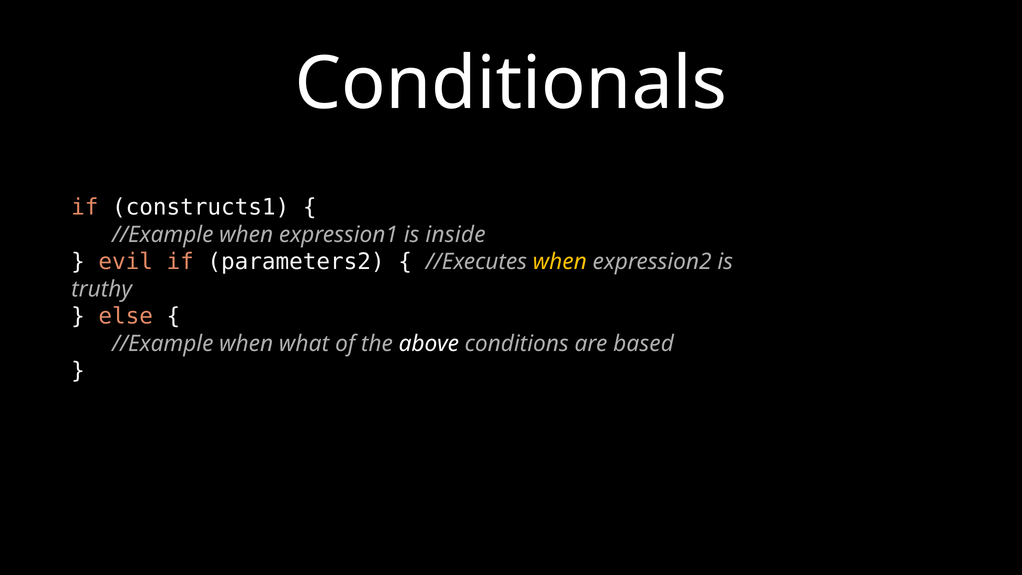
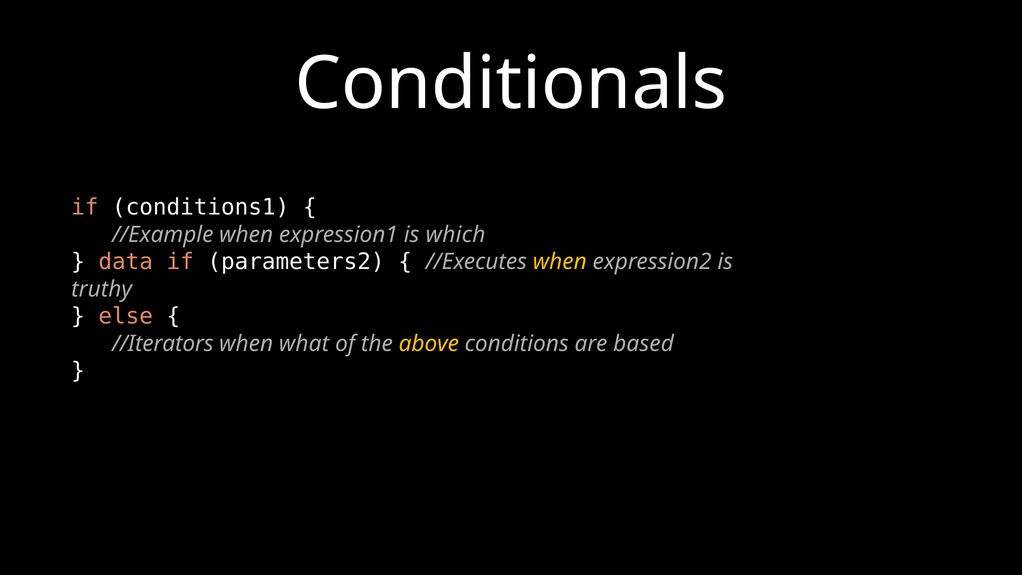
constructs1: constructs1 -> conditions1
inside: inside -> which
evil: evil -> data
//Example at (163, 343): //Example -> //Iterators
above colour: white -> yellow
